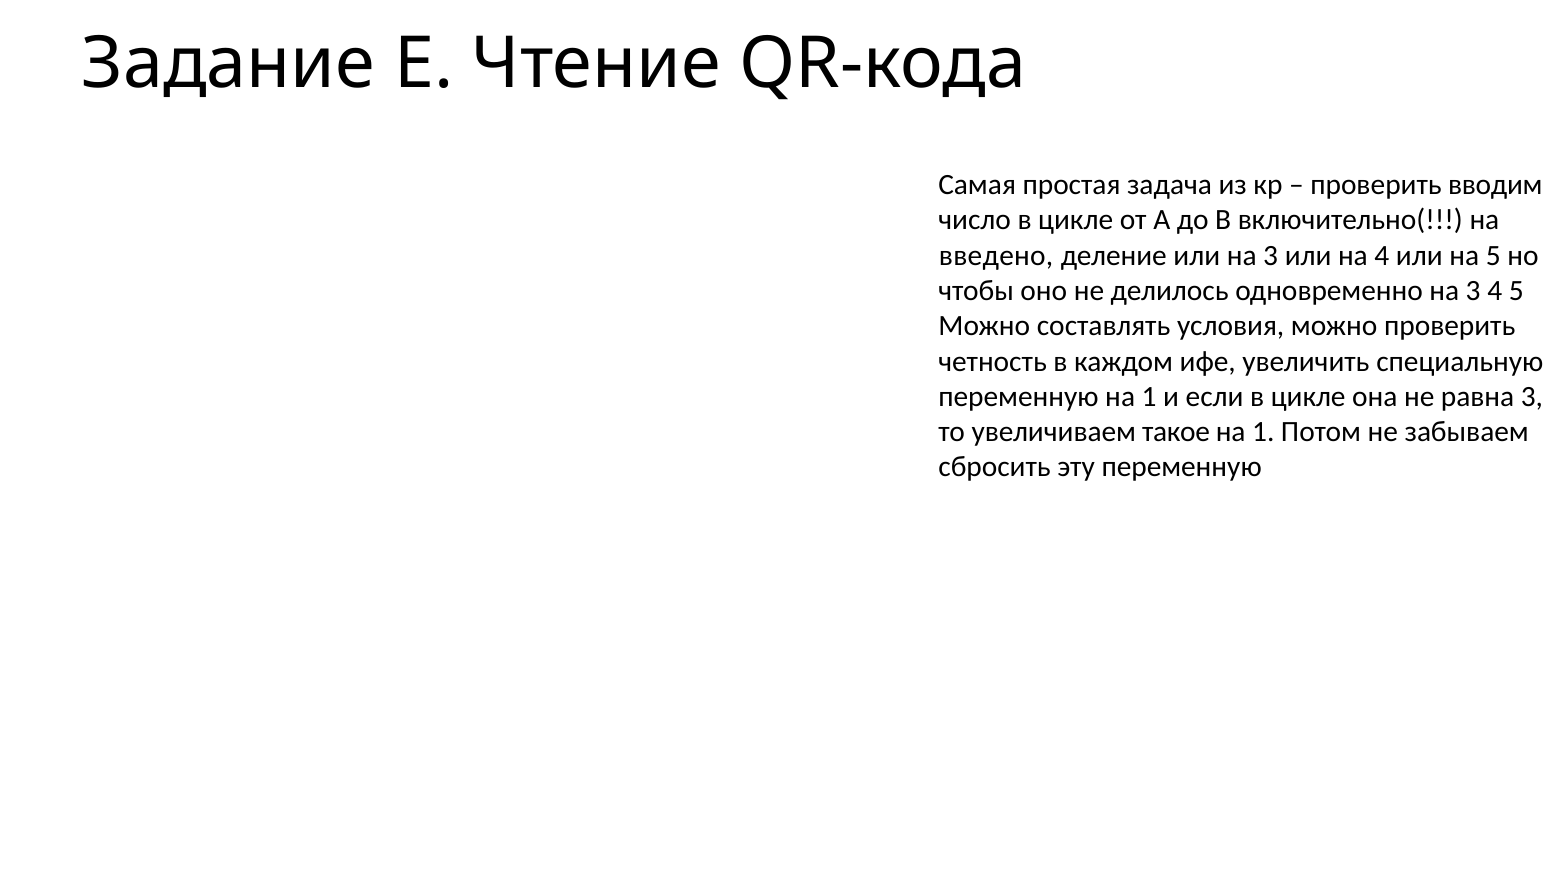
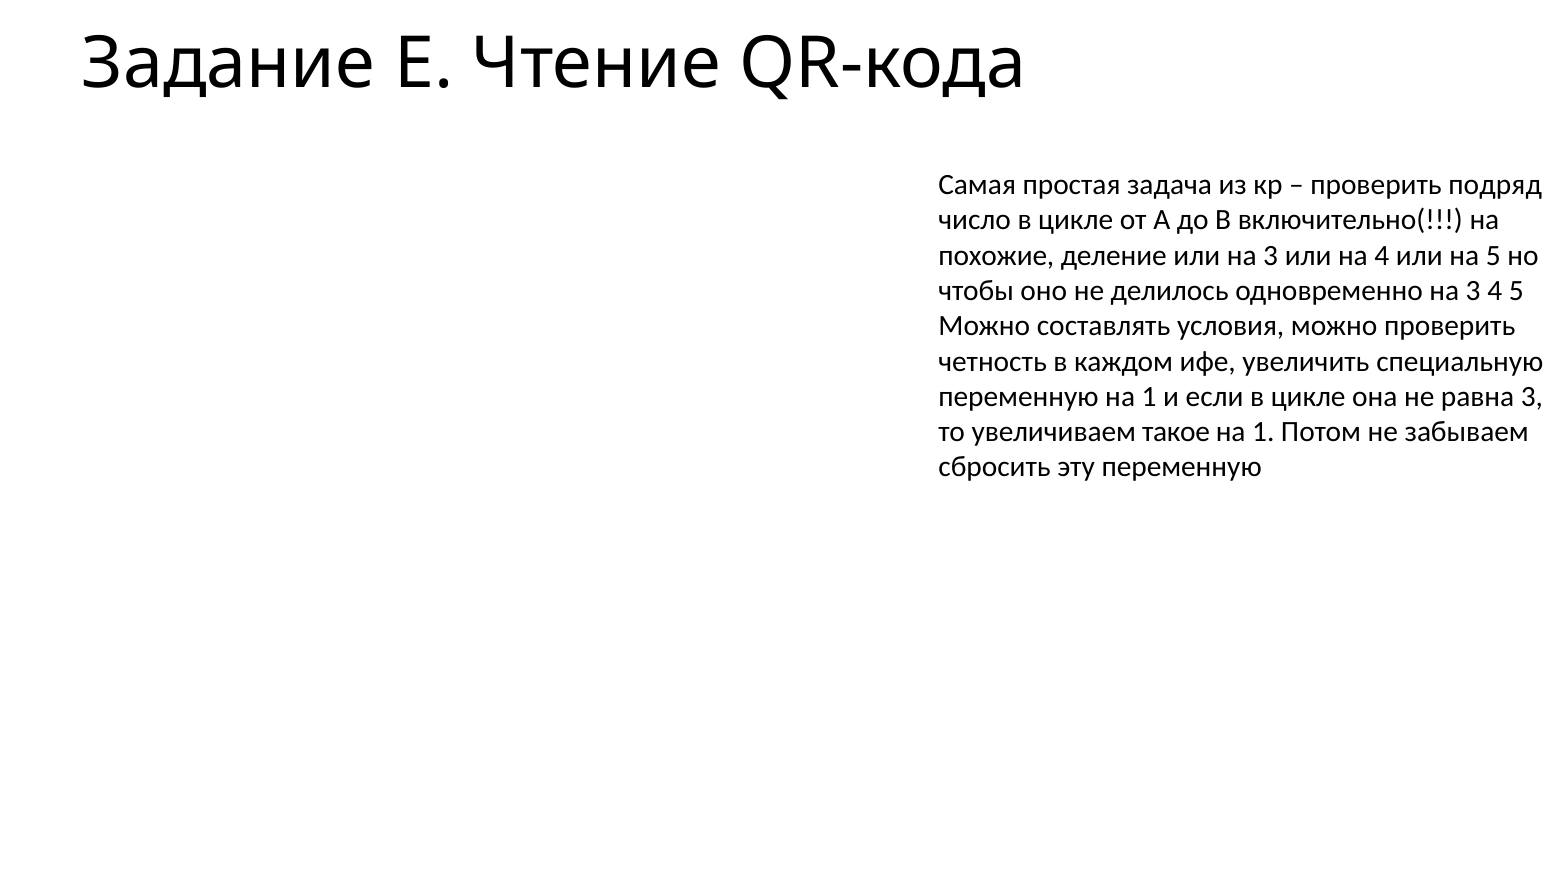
вводим: вводим -> подряд
введено: введено -> похожие
